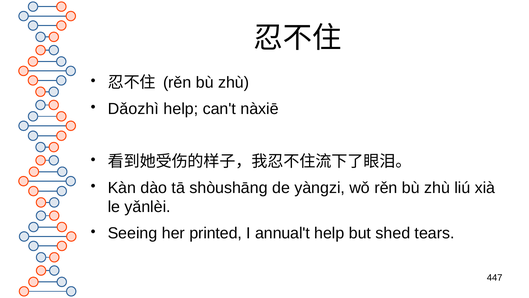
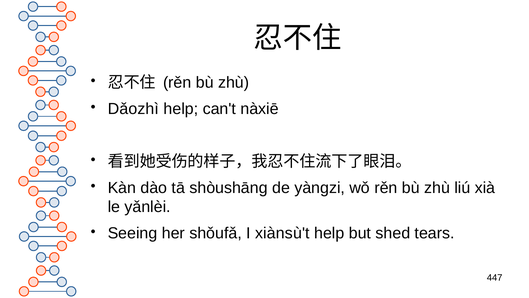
printed: printed -> shǒufǎ
annual't: annual't -> xiànsù't
